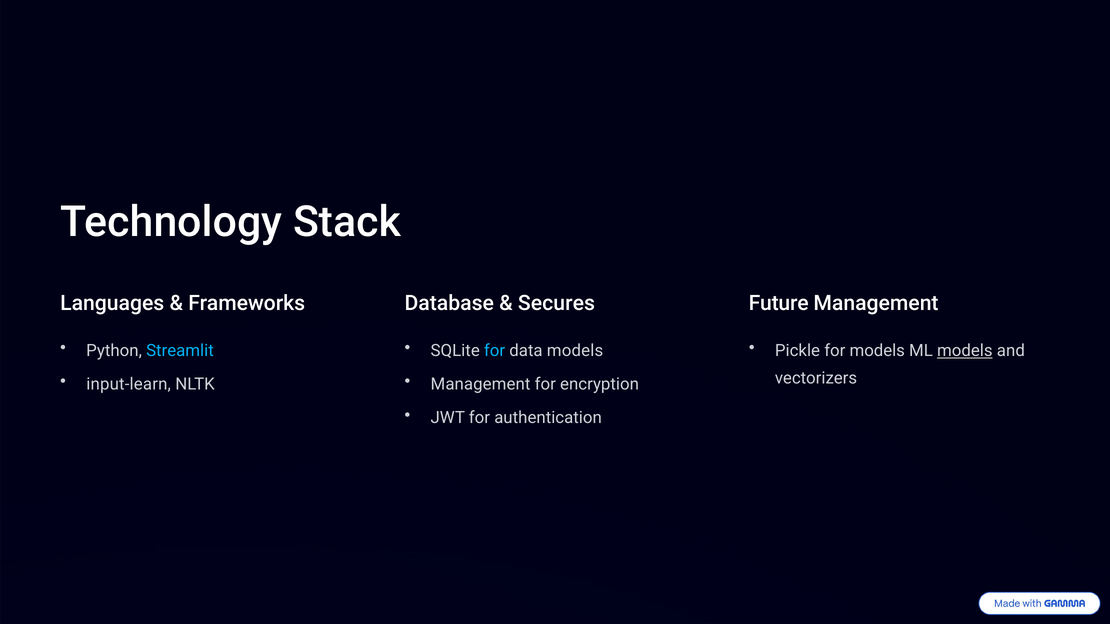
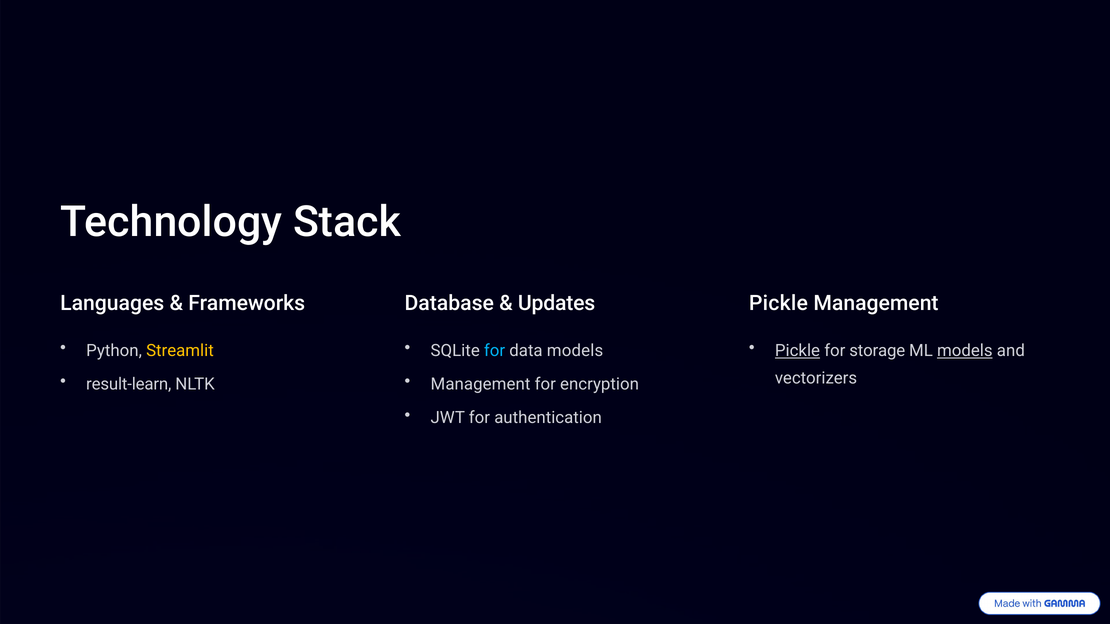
Secures: Secures -> Updates
Future at (779, 303): Future -> Pickle
Streamlit colour: light blue -> yellow
Pickle at (798, 351) underline: none -> present
for models: models -> storage
input-learn: input-learn -> result-learn
